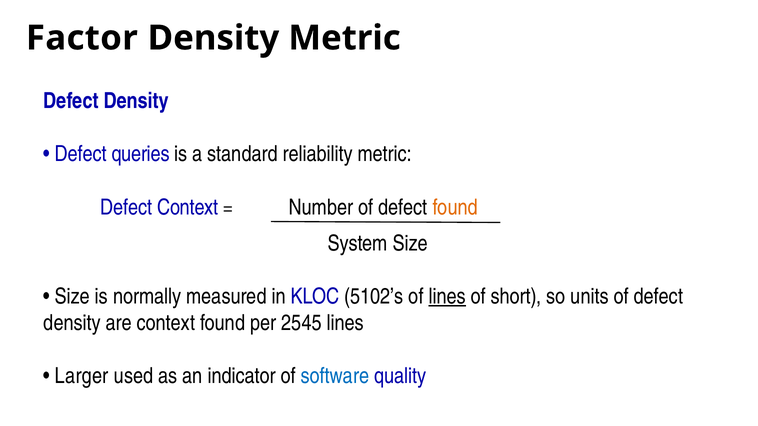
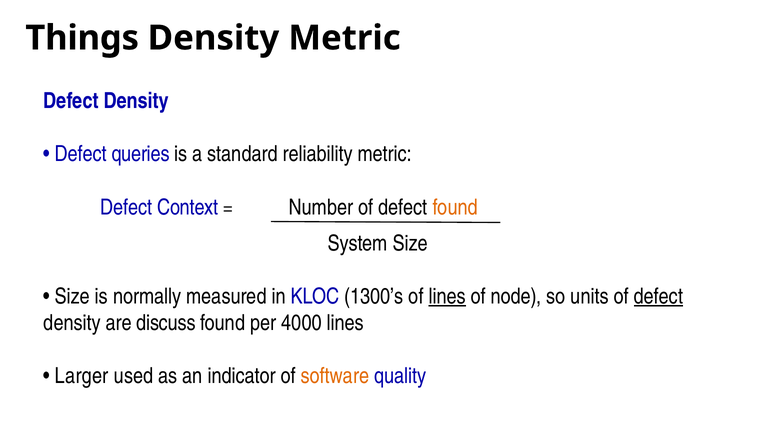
Factor: Factor -> Things
5102’s: 5102’s -> 1300’s
short: short -> node
defect at (658, 297) underline: none -> present
are context: context -> discuss
2545: 2545 -> 4000
software colour: blue -> orange
